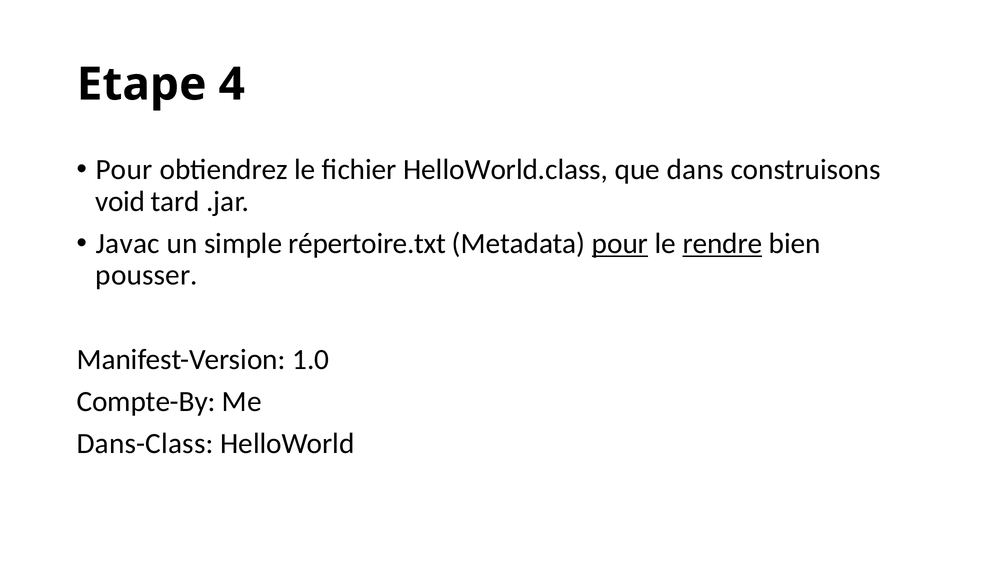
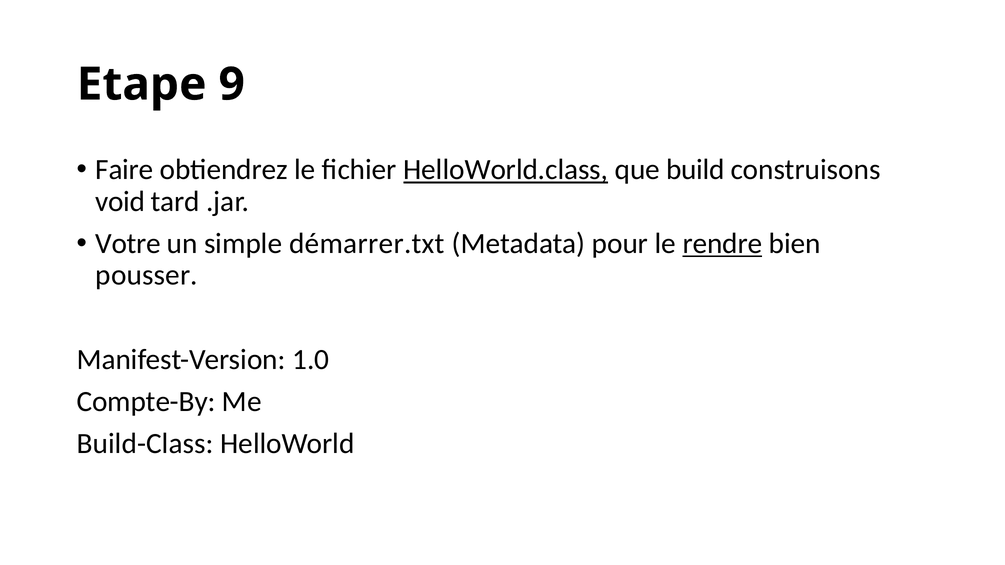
4: 4 -> 9
Pour at (124, 170): Pour -> Faire
HelloWorld.class underline: none -> present
dans: dans -> build
Javac: Javac -> Votre
répertoire.txt: répertoire.txt -> démarrer.txt
pour at (620, 244) underline: present -> none
Dans-Class: Dans-Class -> Build-Class
